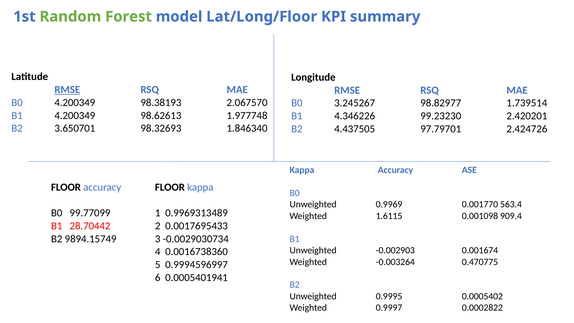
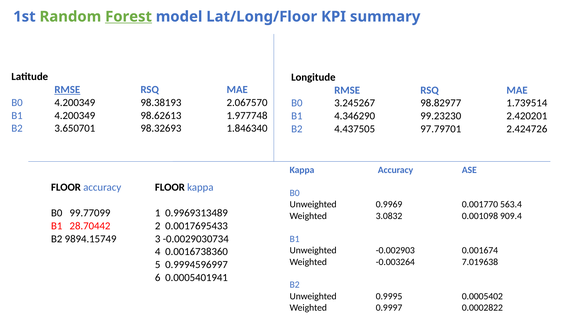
Forest underline: none -> present
4.346226: 4.346226 -> 4.346290
1.6115: 1.6115 -> 3.0832
0.470775: 0.470775 -> 7.019638
